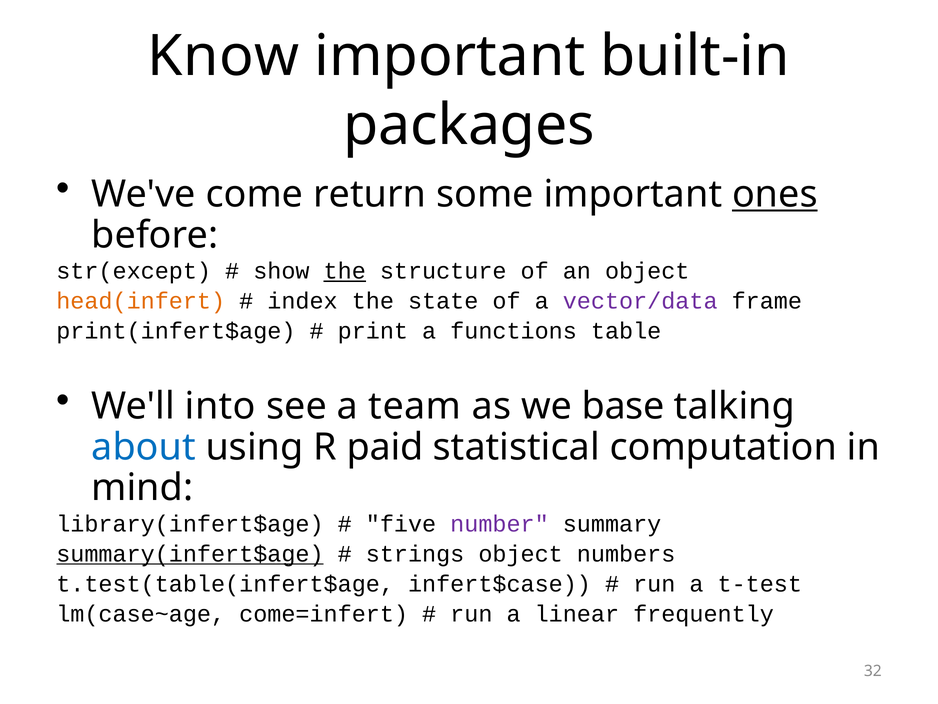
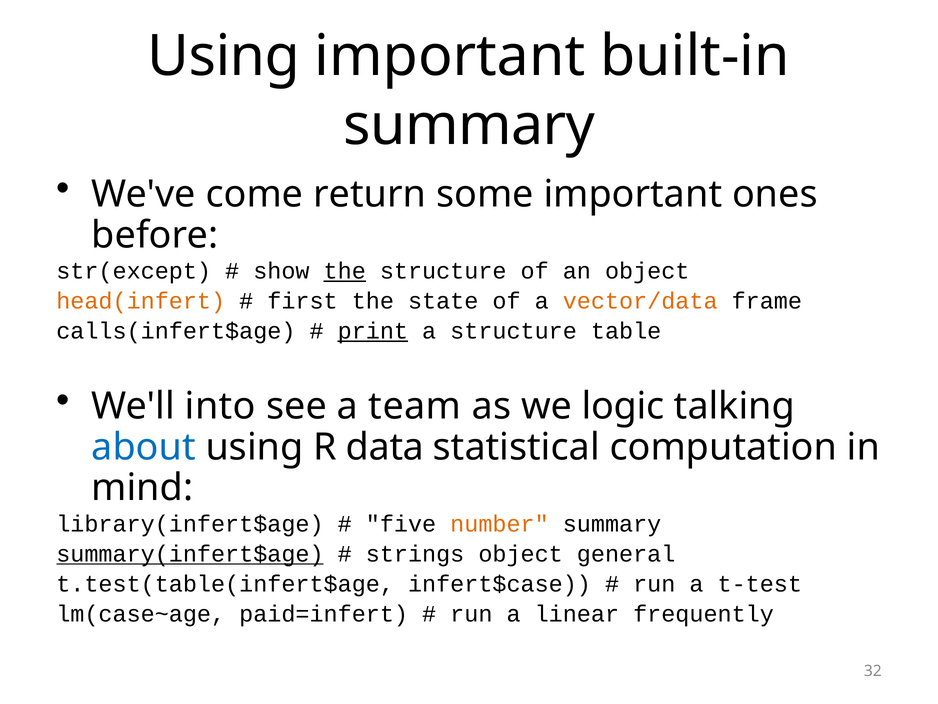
Know at (223, 56): Know -> Using
packages at (469, 125): packages -> summary
ones underline: present -> none
index: index -> first
vector/data colour: purple -> orange
print(infert$age: print(infert$age -> calls(infert$age
print underline: none -> present
a functions: functions -> structure
base: base -> logic
paid: paid -> data
number colour: purple -> orange
numbers: numbers -> general
come=infert: come=infert -> paid=infert
